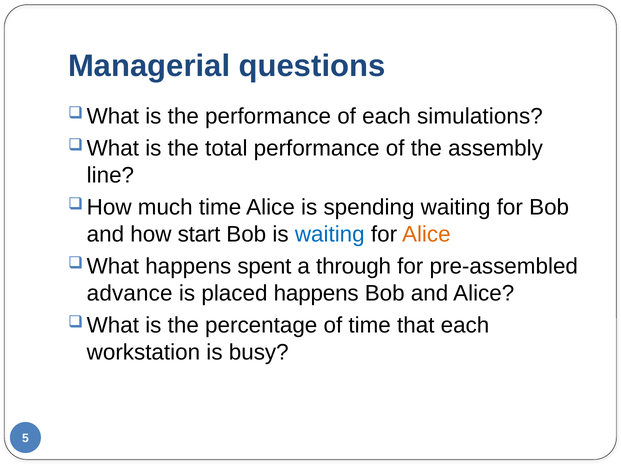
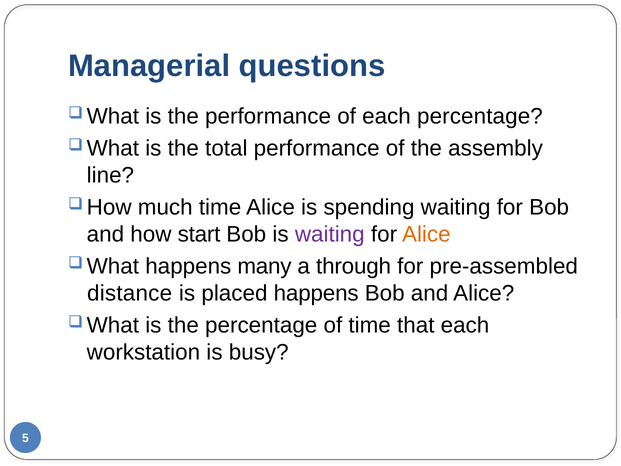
each simulations: simulations -> percentage
waiting at (330, 234) colour: blue -> purple
spent: spent -> many
advance: advance -> distance
